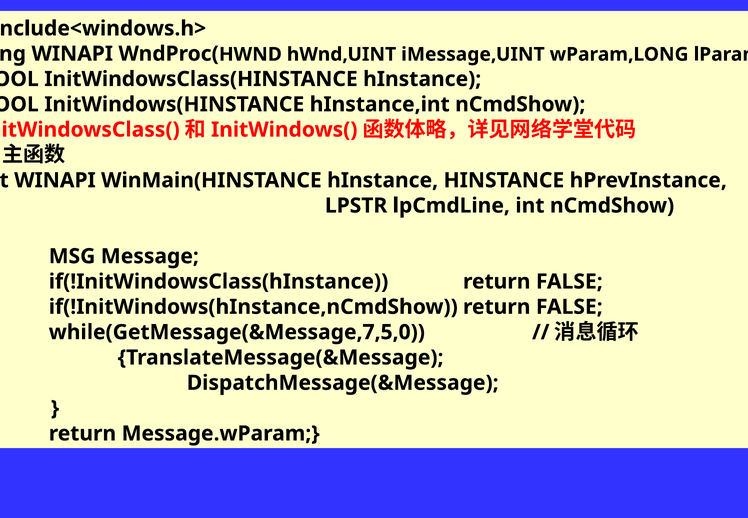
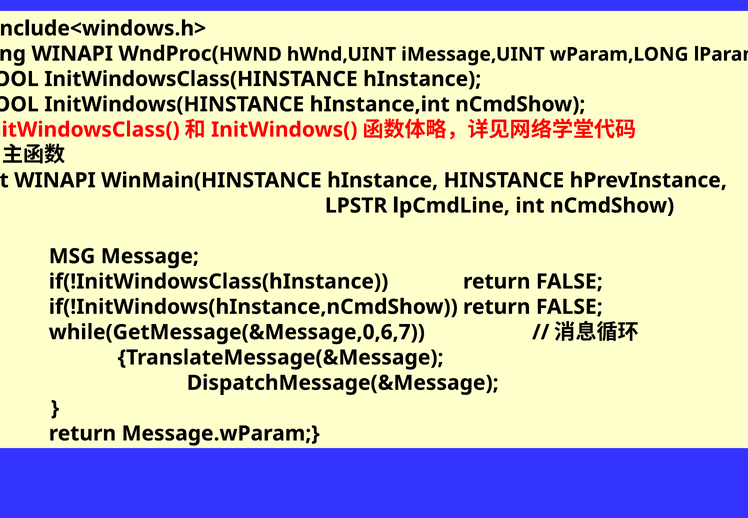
while(GetMessage(&Message,7,5,0: while(GetMessage(&Message,7,5,0 -> while(GetMessage(&Message,0,6,7
